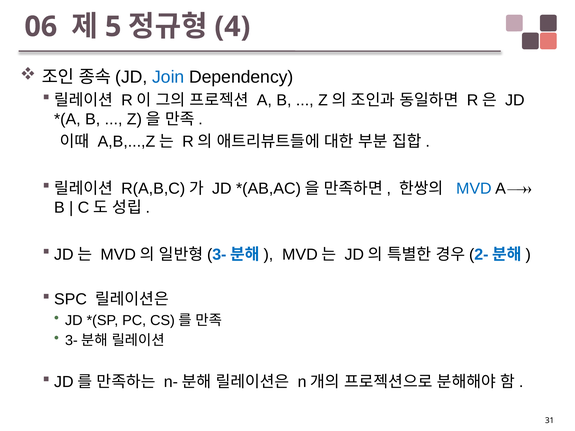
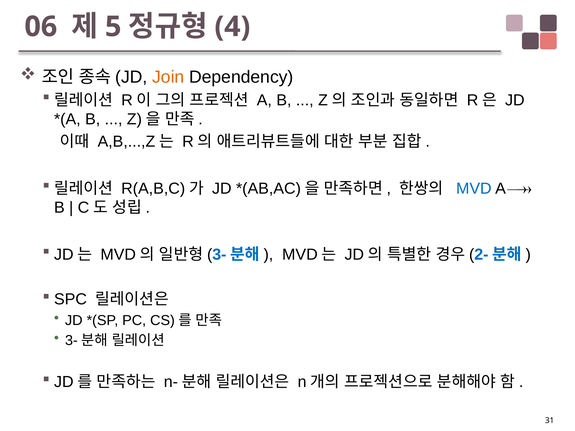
Join colour: blue -> orange
